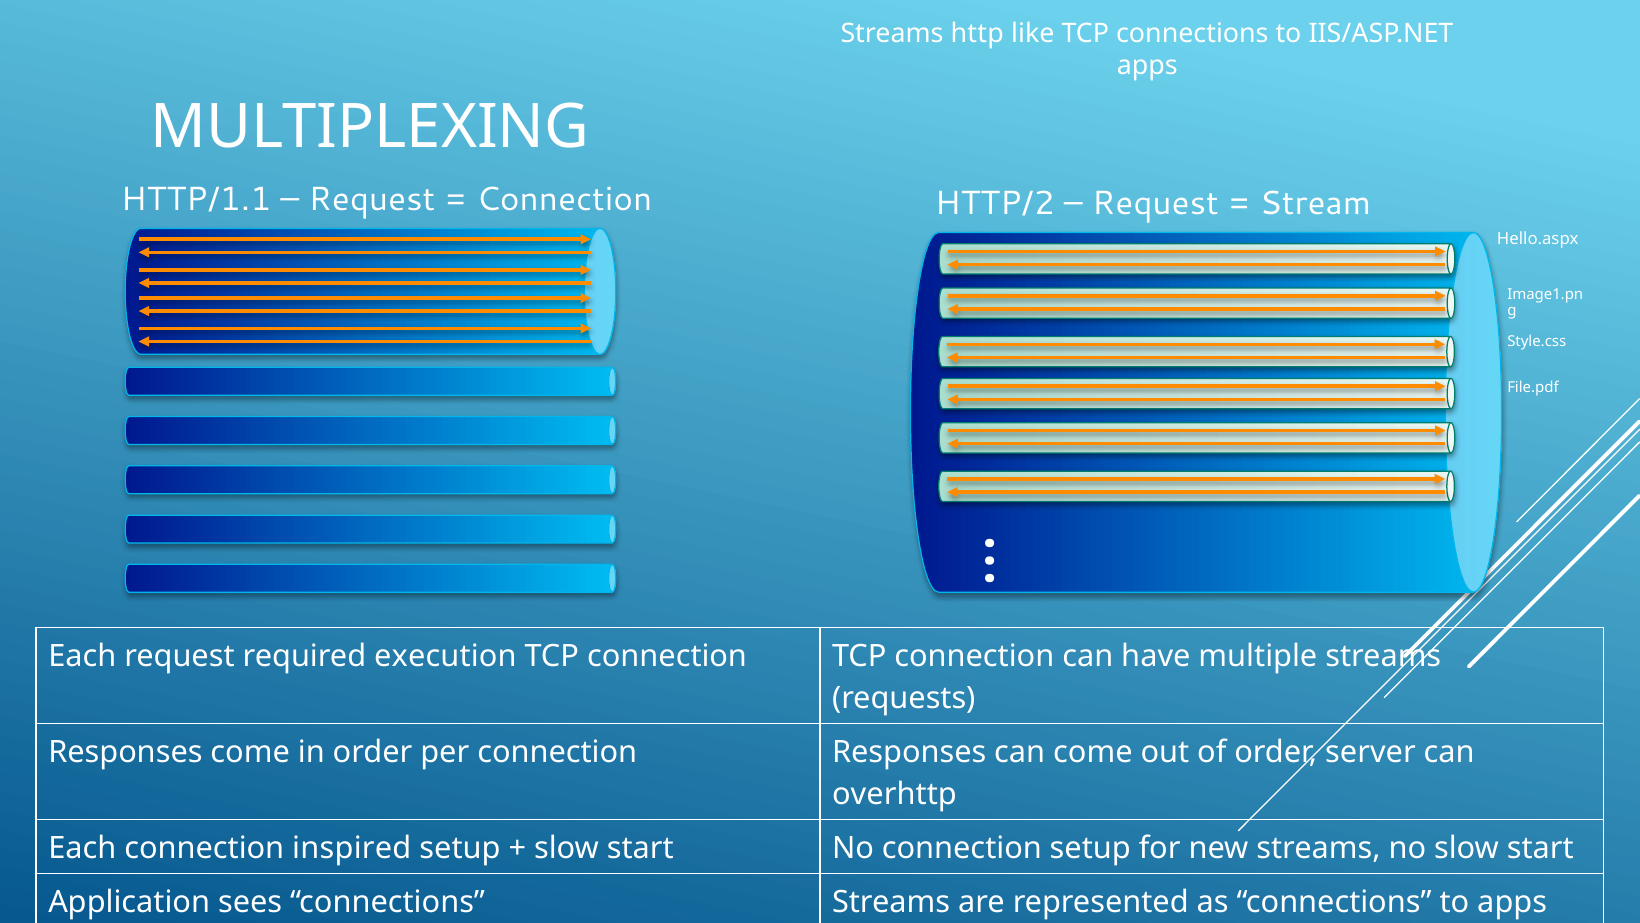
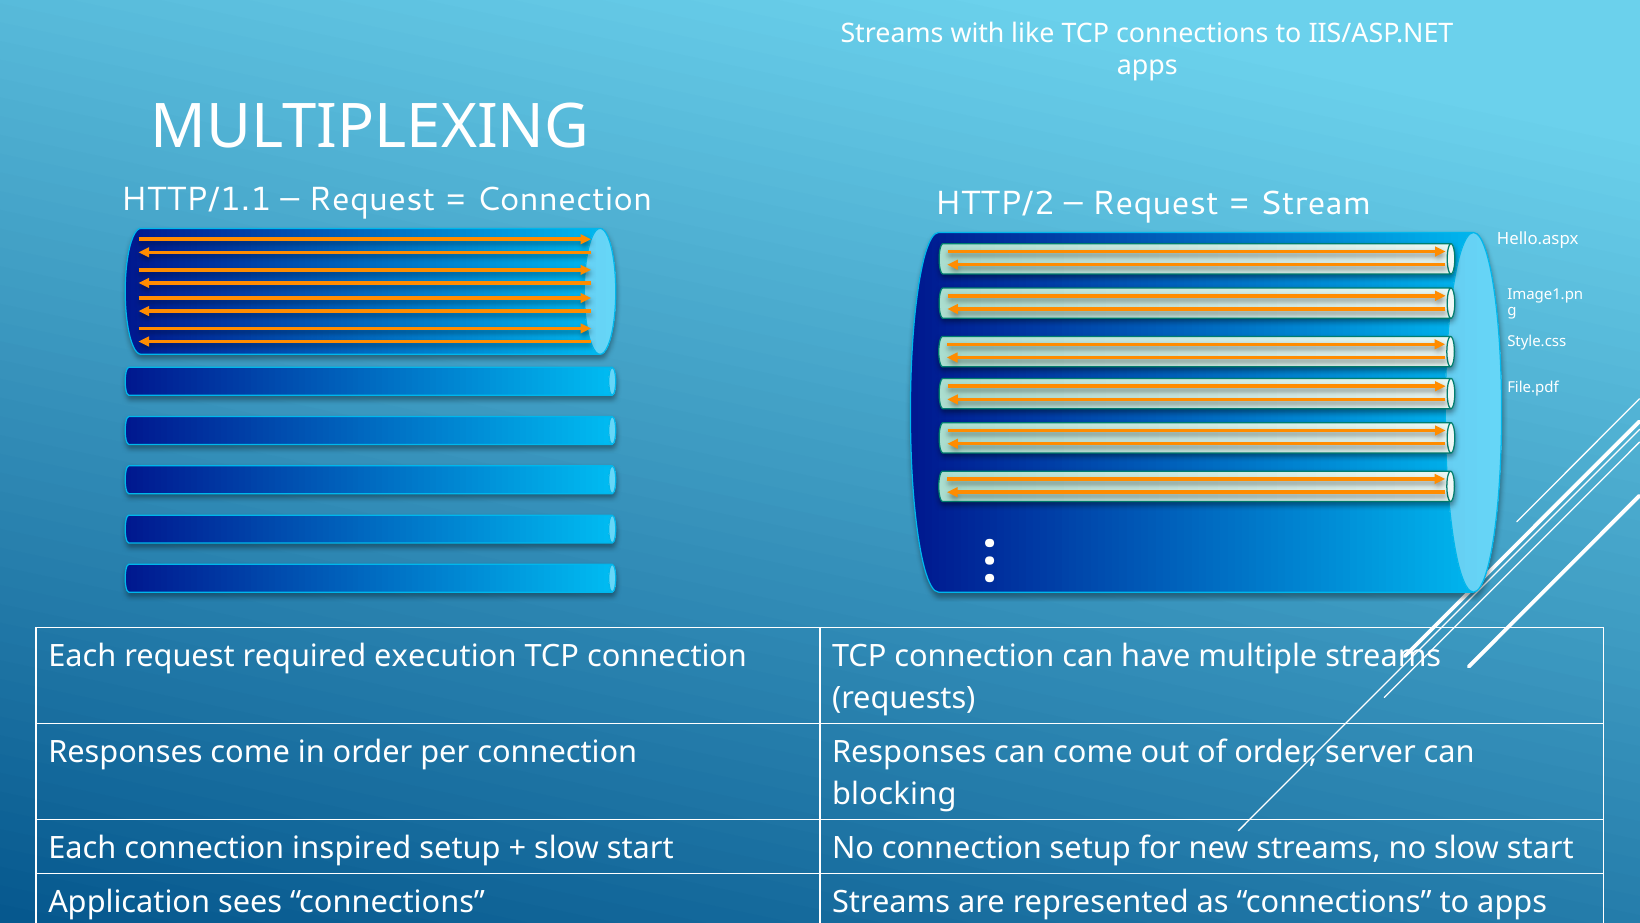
http: http -> with
overhttp: overhttp -> blocking
